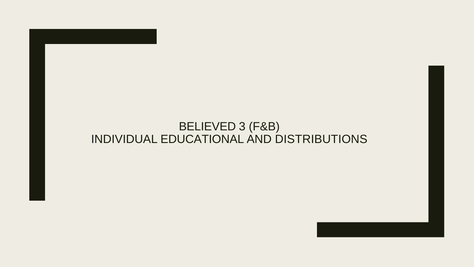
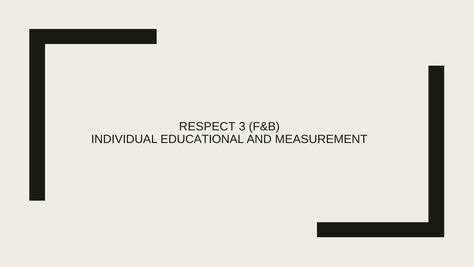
BELIEVED: BELIEVED -> RESPECT
DISTRIBUTIONS: DISTRIBUTIONS -> MEASUREMENT
